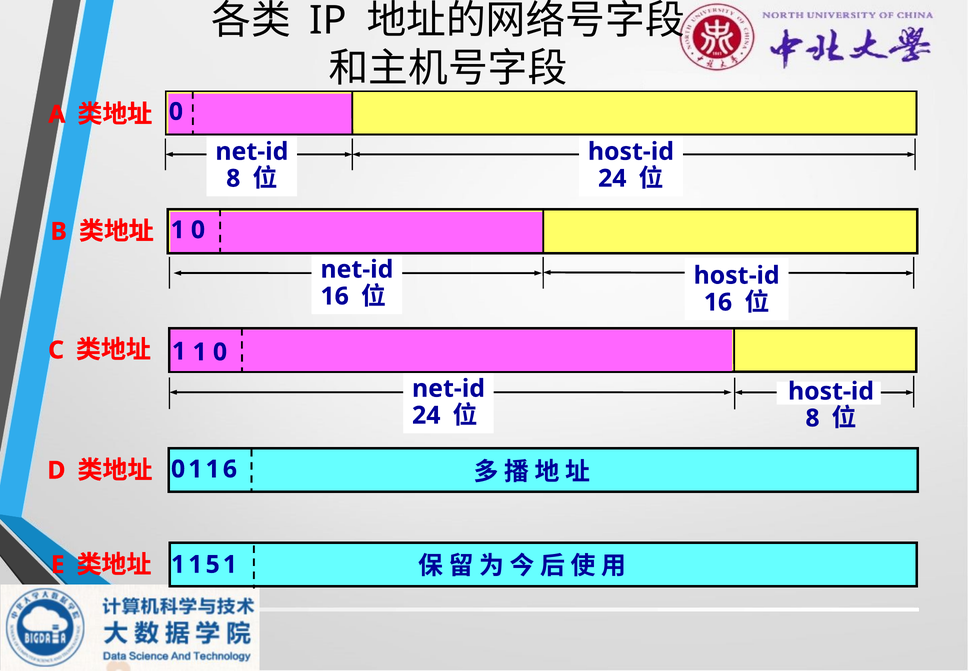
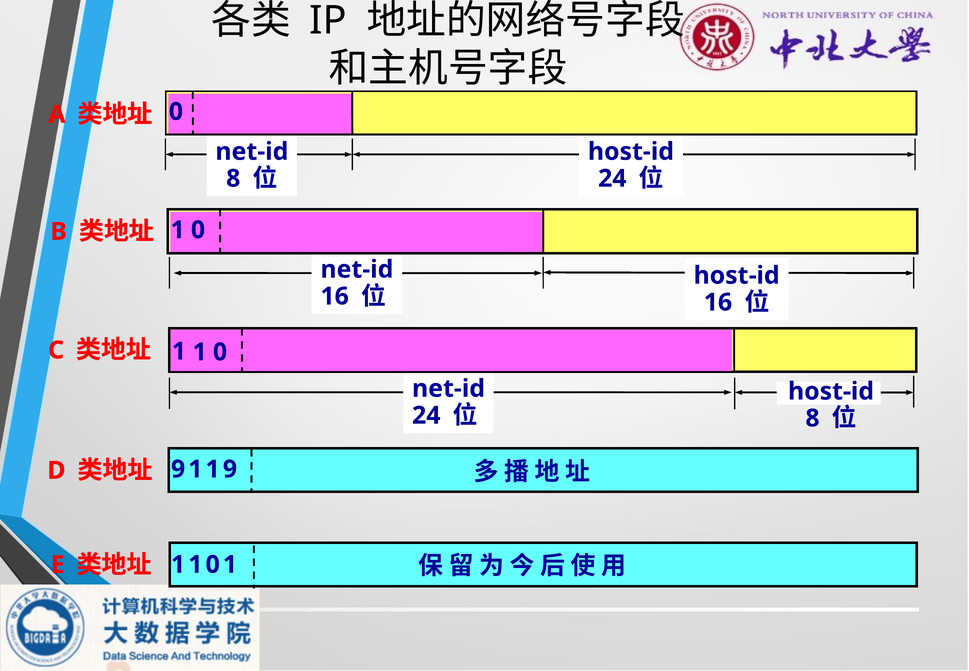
0 at (178, 469): 0 -> 9
1 6: 6 -> 9
1 1 5: 5 -> 0
